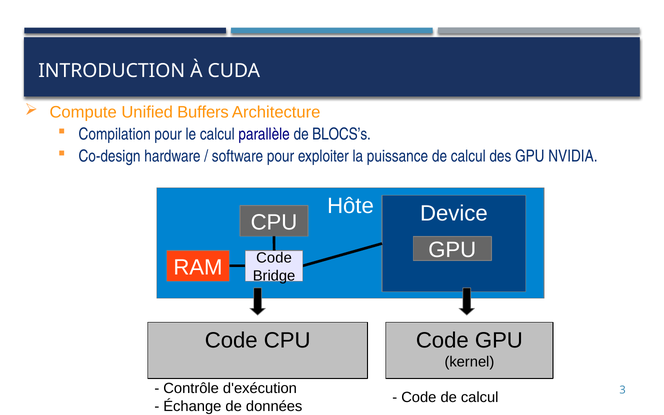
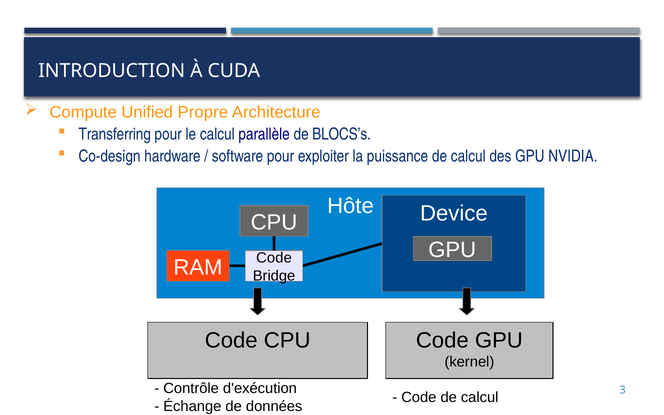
Buffers: Buffers -> Propre
Compilation: Compilation -> Transferring
